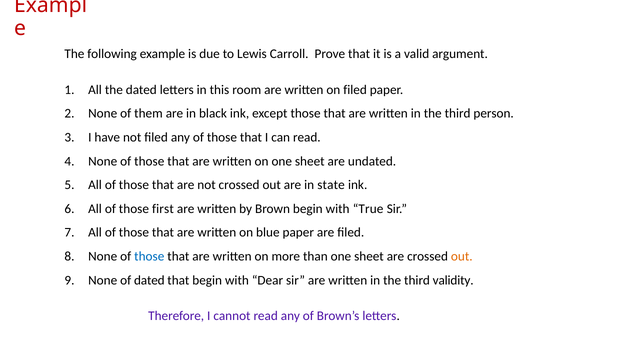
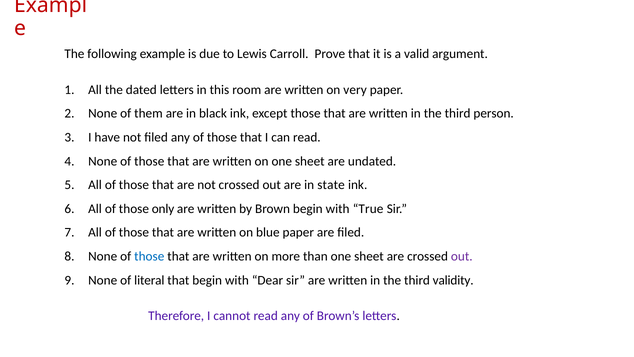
on filed: filed -> very
first: first -> only
out at (462, 256) colour: orange -> purple
of dated: dated -> literal
